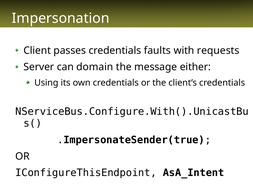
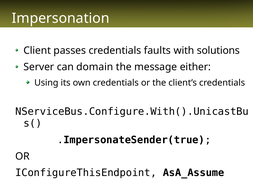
requests: requests -> solutions
AsA_Intent: AsA_Intent -> AsA_Assume
